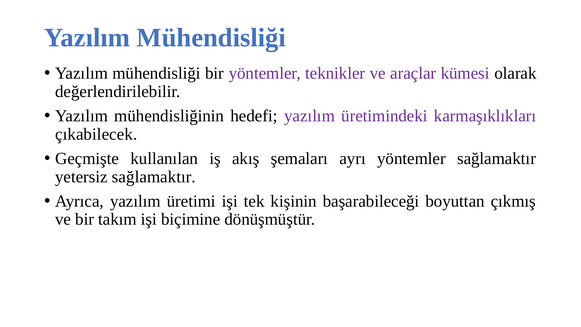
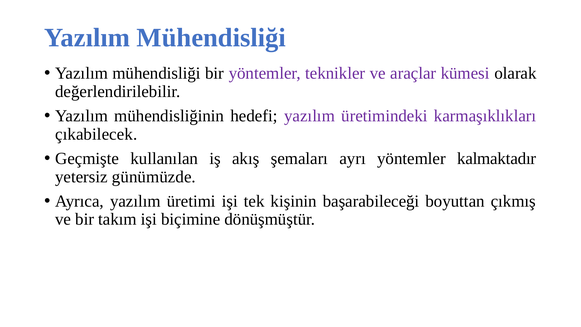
yöntemler sağlamaktır: sağlamaktır -> kalmaktadır
yetersiz sağlamaktır: sağlamaktır -> günümüzde
